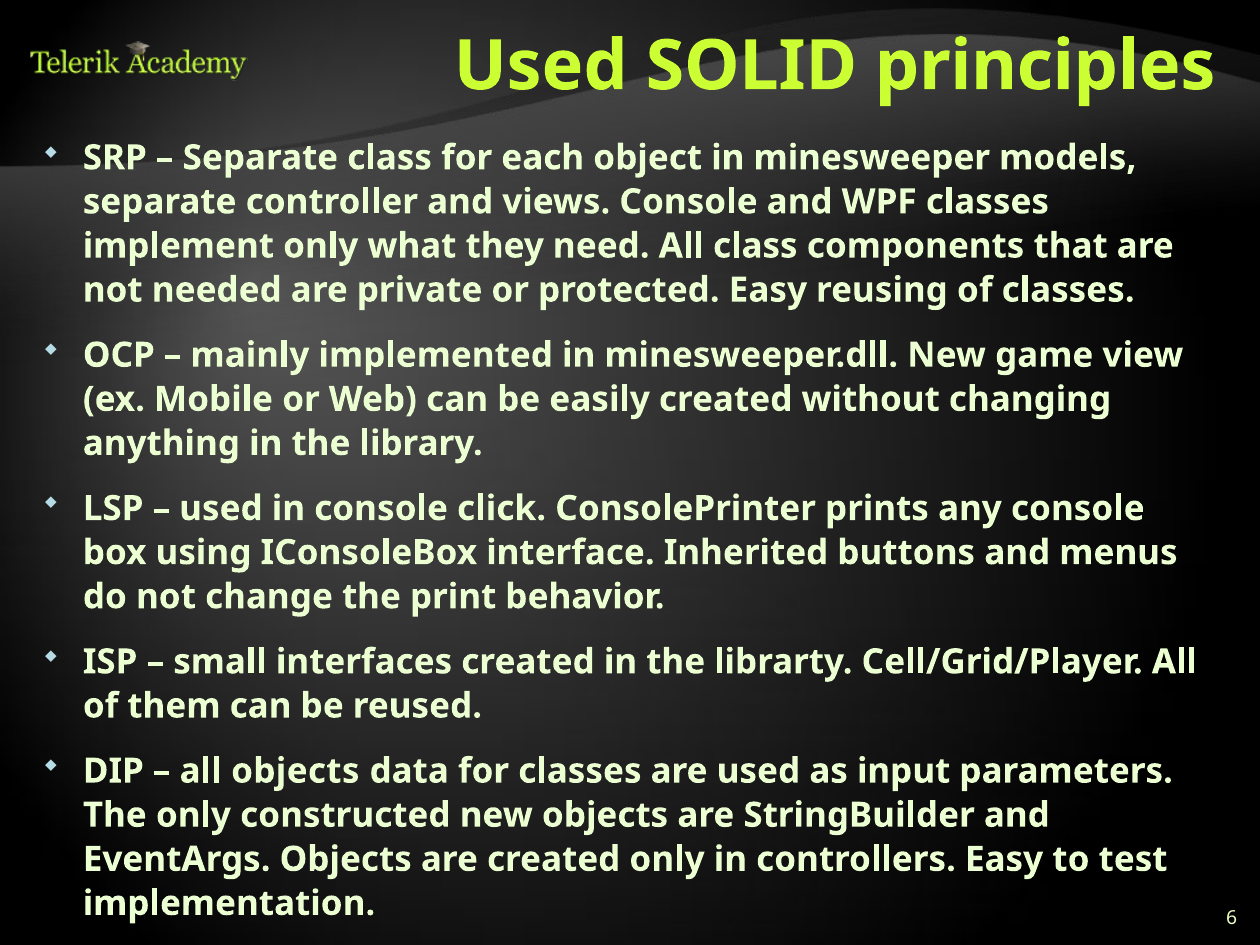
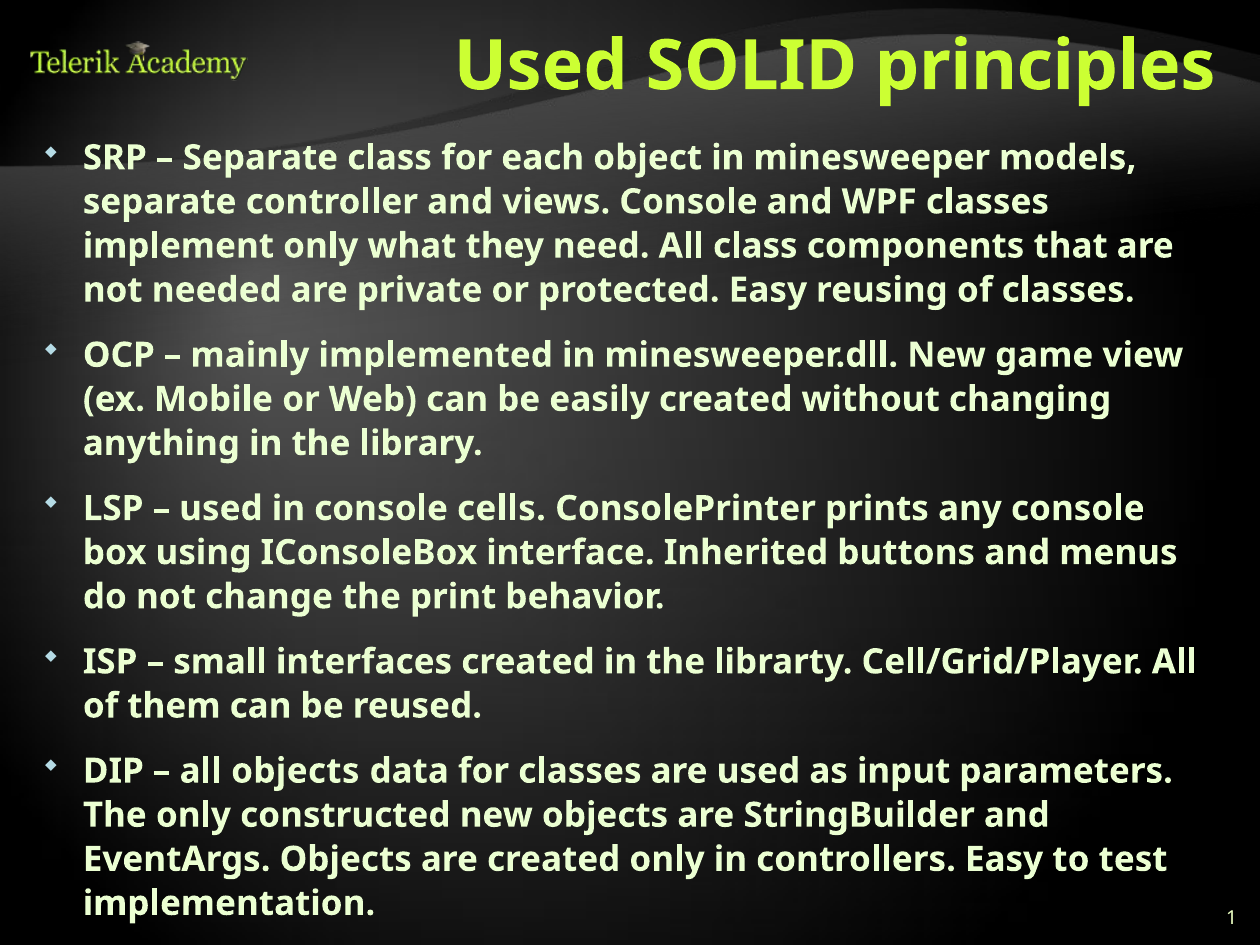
click: click -> cells
6: 6 -> 1
